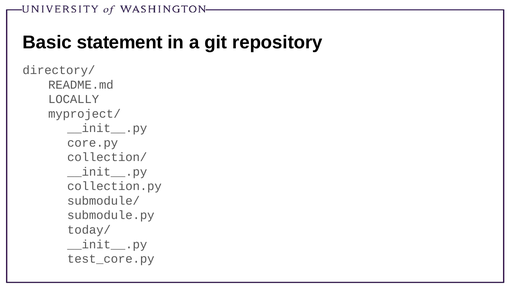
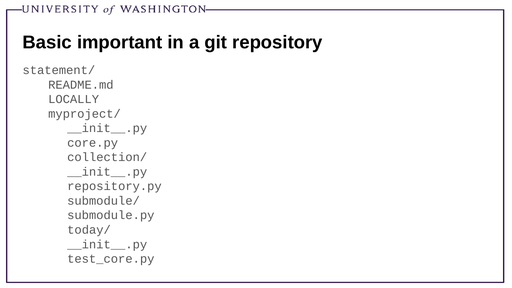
statement: statement -> important
directory/: directory/ -> statement/
collection.py: collection.py -> repository.py
